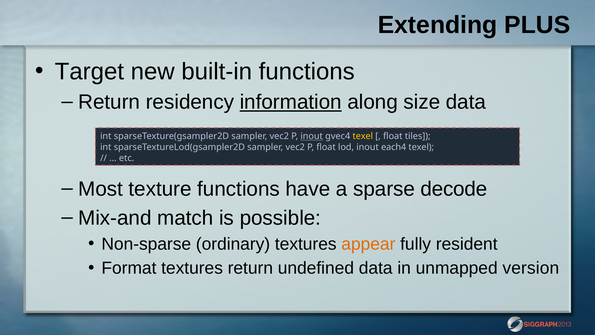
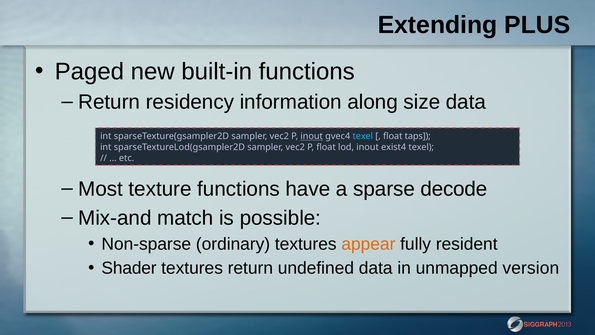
Target: Target -> Paged
information underline: present -> none
texel at (363, 136) colour: yellow -> light blue
tiles: tiles -> taps
each4: each4 -> exist4
Format: Format -> Shader
